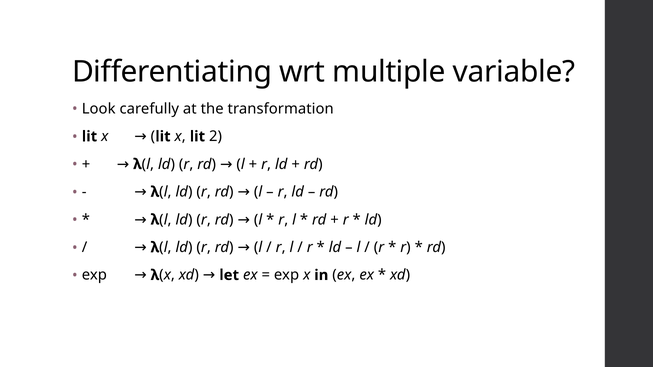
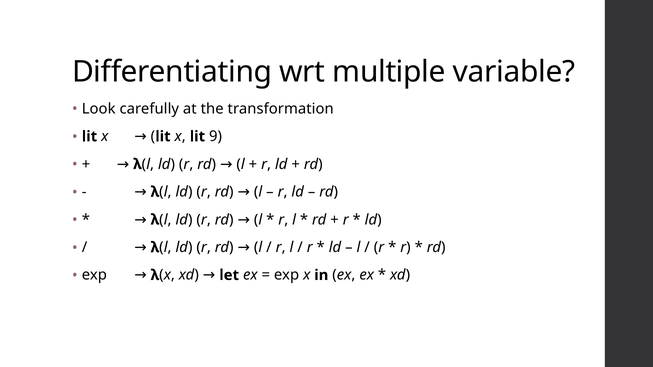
2: 2 -> 9
